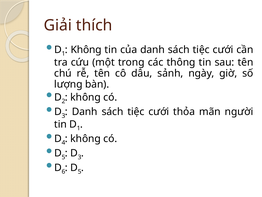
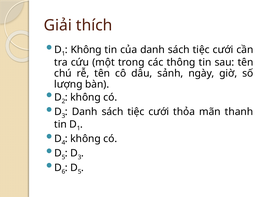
người: người -> thanh
